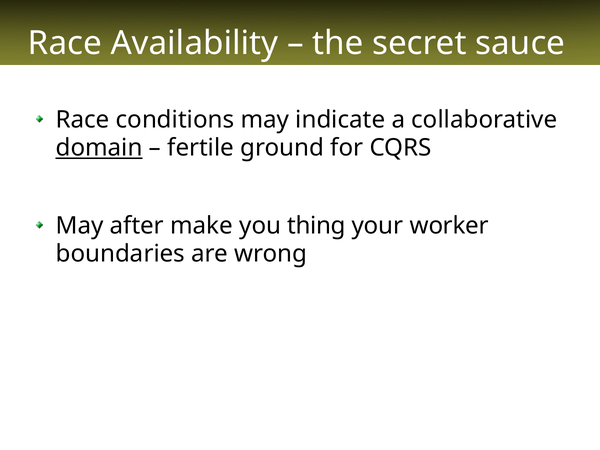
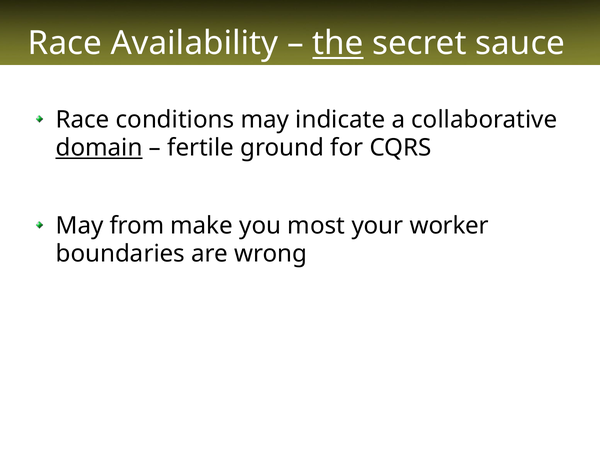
the underline: none -> present
after: after -> from
thing: thing -> most
